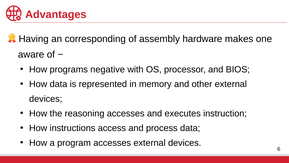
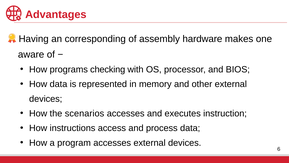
negative: negative -> checking
reasoning: reasoning -> scenarios
